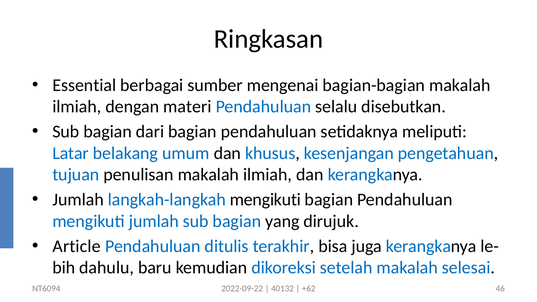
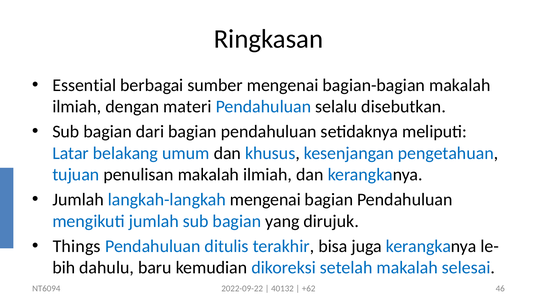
langkah-langkah mengikuti: mengikuti -> mengenai
Article: Article -> Things
